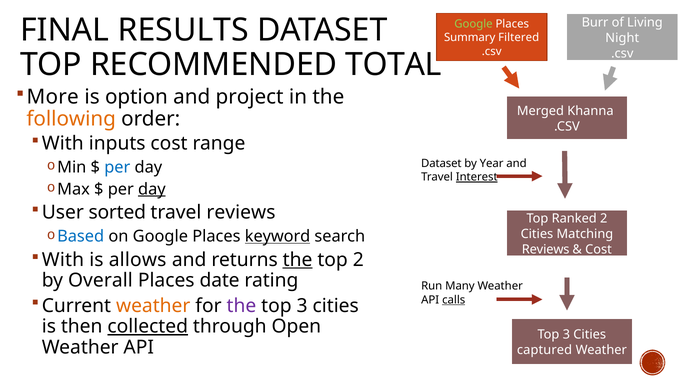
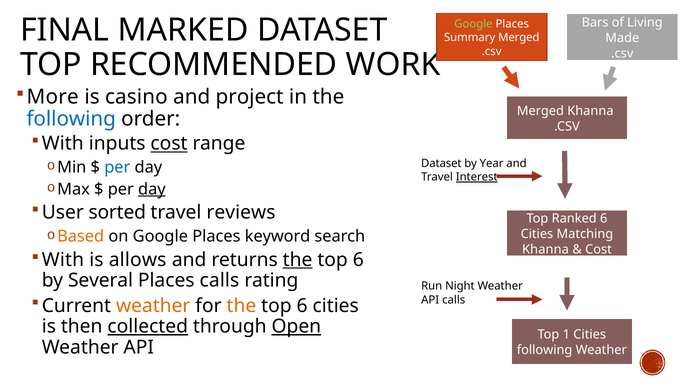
Burr: Burr -> Bars
RESULTS: RESULTS -> MARKED
Night: Night -> Made
Summary Filtered: Filtered -> Merged
TOTAL: TOTAL -> WORK
option: option -> casino
following at (71, 119) colour: orange -> blue
cost at (169, 143) underline: none -> present
Ranked 2: 2 -> 6
Based colour: blue -> orange
keyword underline: present -> none
Reviews at (546, 249): Reviews -> Khanna
2 at (358, 260): 2 -> 6
Overall: Overall -> Several
Places date: date -> calls
Many: Many -> Night
calls at (454, 300) underline: present -> none
the at (241, 305) colour: purple -> orange
3 at (302, 305): 3 -> 6
Open underline: none -> present
3 at (566, 334): 3 -> 1
captured at (544, 350): captured -> following
